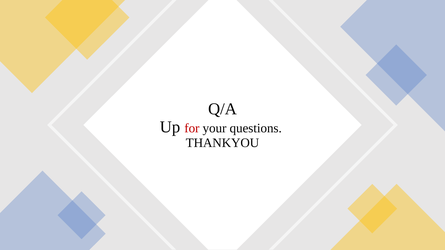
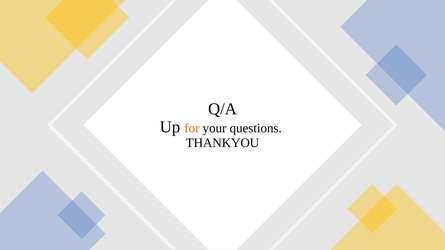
for colour: red -> orange
